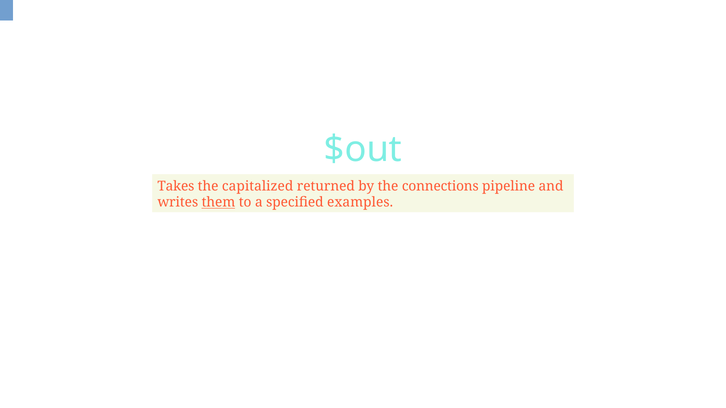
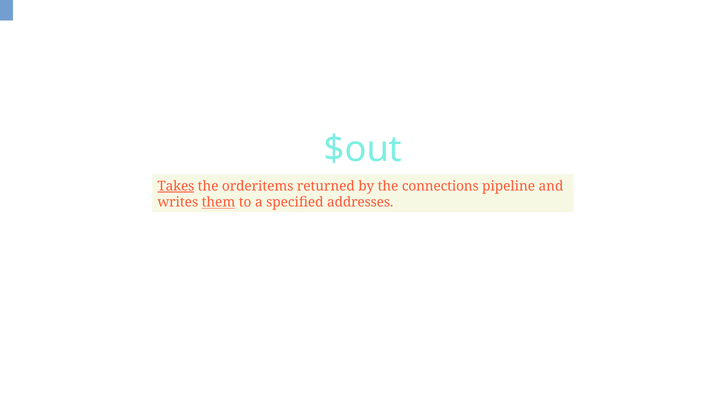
Takes underline: none -> present
capitalized: capitalized -> orderitems
examples: examples -> addresses
